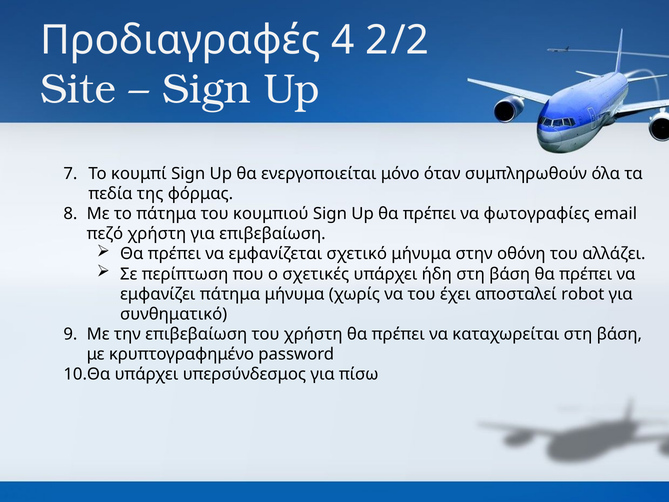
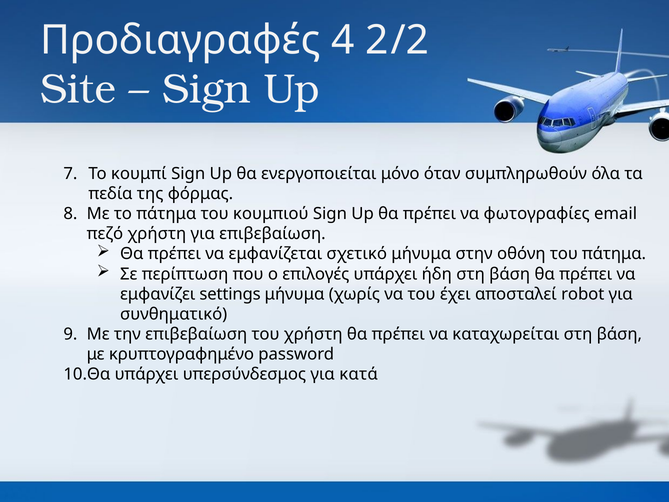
του αλλάζει: αλλάζει -> πάτημα
σχετικές: σχετικές -> επιλογές
εμφανίζει πάτημα: πάτημα -> settings
πίσω: πίσω -> κατά
